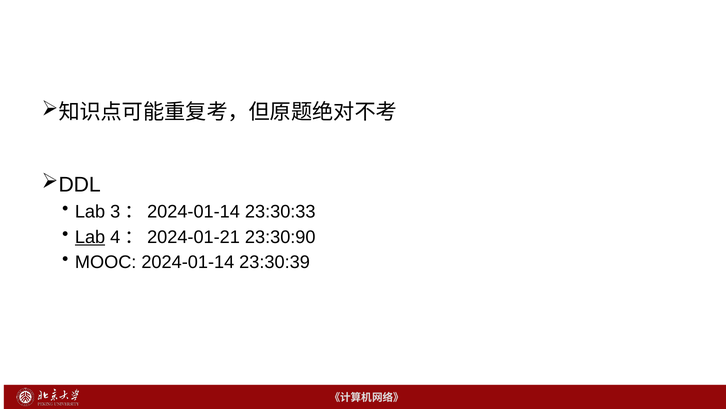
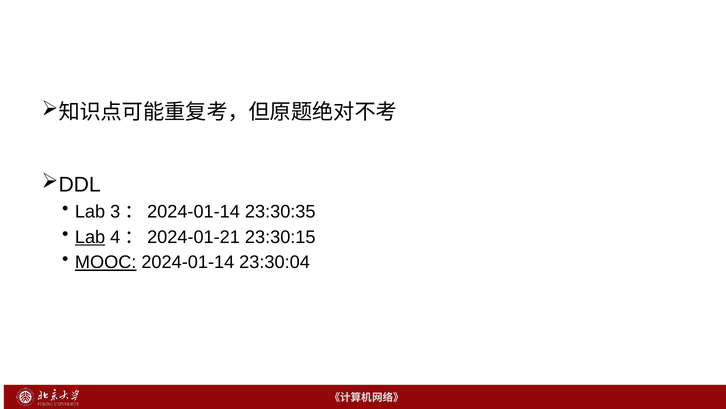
23:30:33: 23:30:33 -> 23:30:35
23:30:90: 23:30:90 -> 23:30:15
MOOC underline: none -> present
23:30:39: 23:30:39 -> 23:30:04
